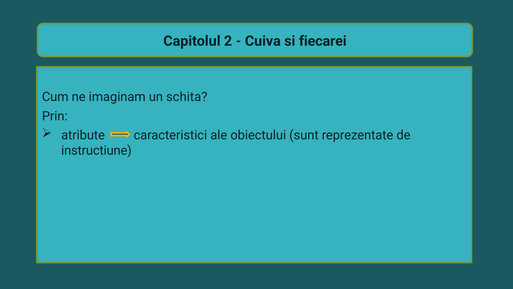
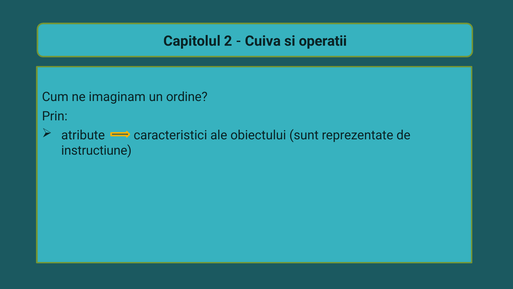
fiecarei: fiecarei -> operatii
schita: schita -> ordine
